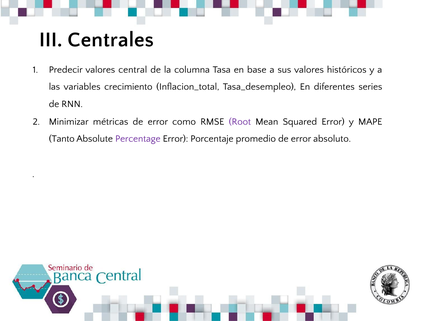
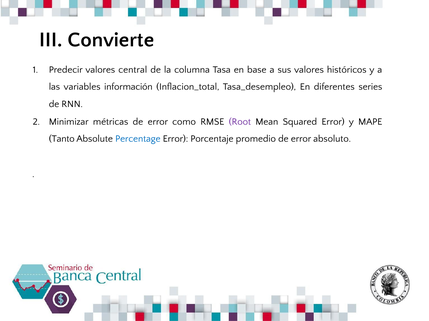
Centrales: Centrales -> Convierte
crecimiento: crecimiento -> información
Percentage colour: purple -> blue
